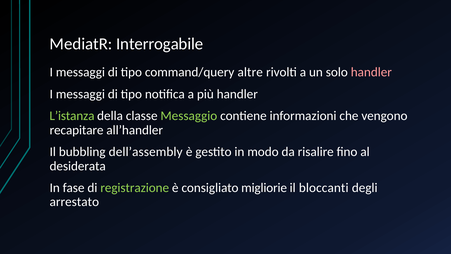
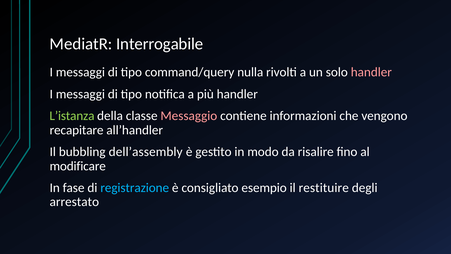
altre: altre -> nulla
Messaggio colour: light green -> pink
desiderata: desiderata -> modificare
registrazione colour: light green -> light blue
migliorie: migliorie -> esempio
bloccanti: bloccanti -> restituire
